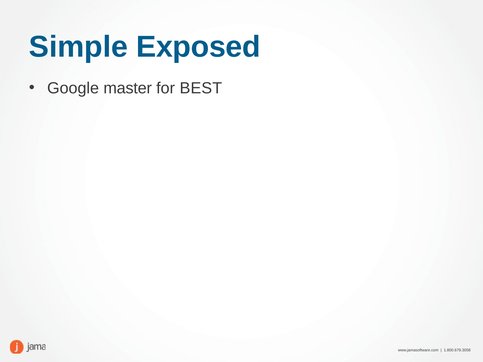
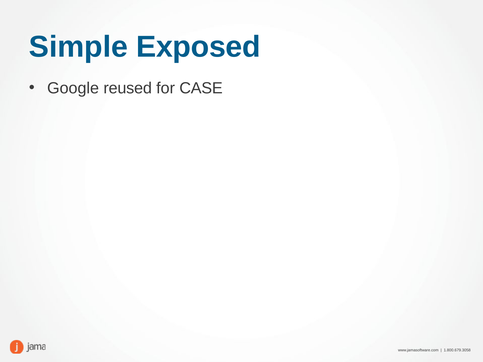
master: master -> reused
BEST: BEST -> CASE
